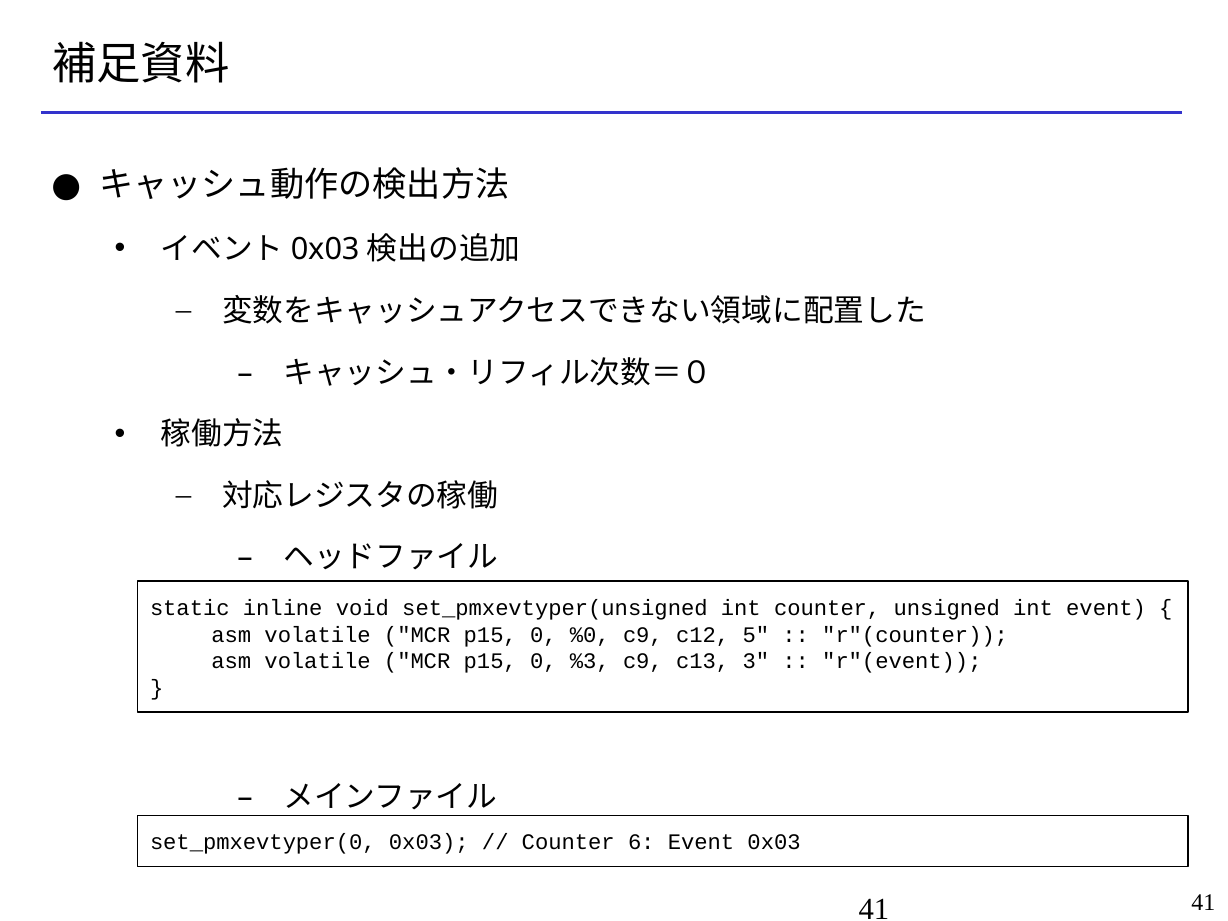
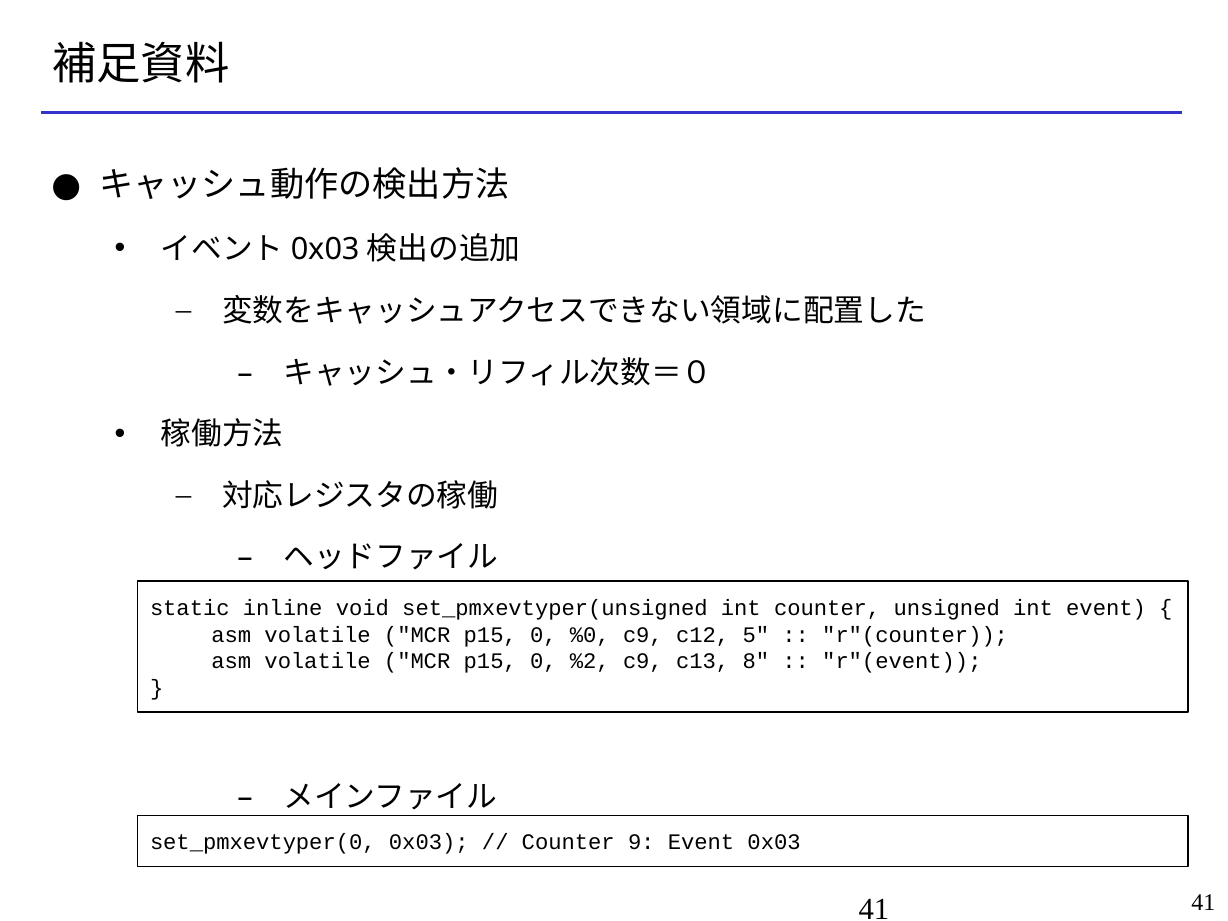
%3: %3 -> %2
3: 3 -> 8
6: 6 -> 9
